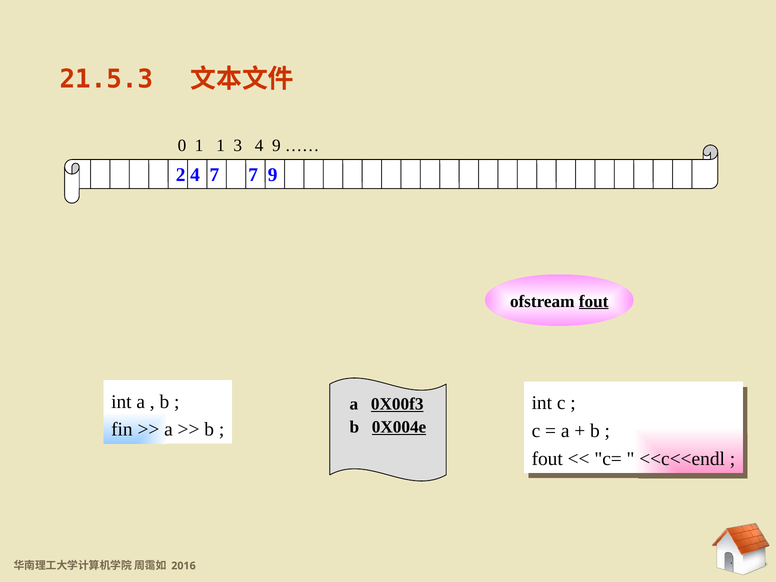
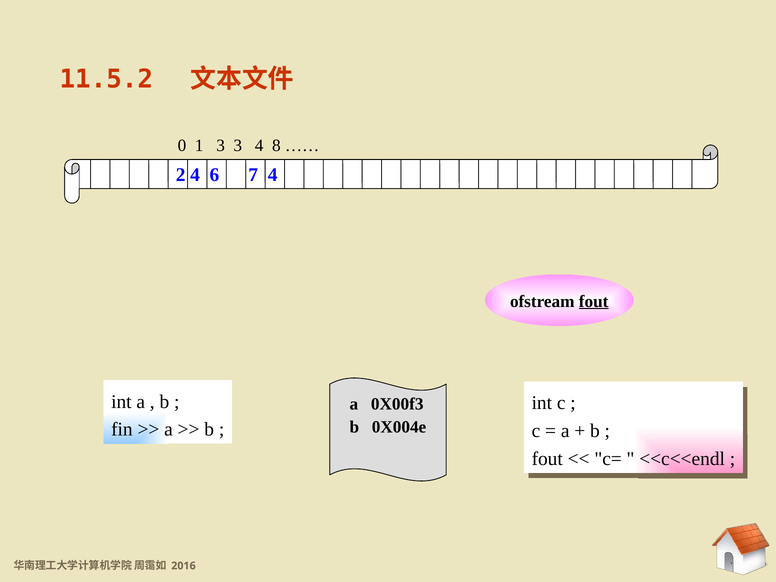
21.5.3: 21.5.3 -> 11.5.2
1 1: 1 -> 3
4 9: 9 -> 8
4 7: 7 -> 6
7 9: 9 -> 4
0X00f3 underline: present -> none
0X004e underline: present -> none
